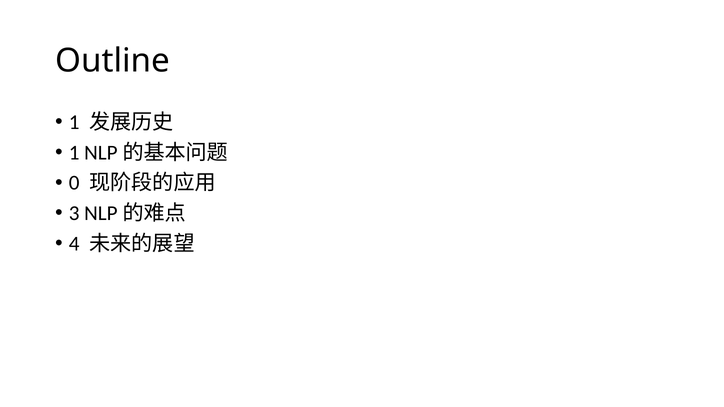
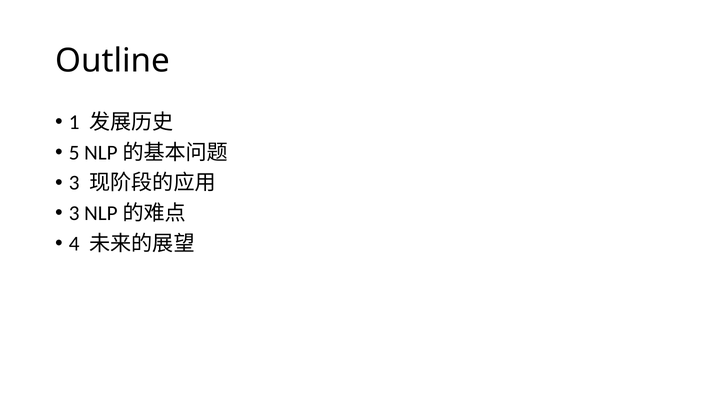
1 at (74, 153): 1 -> 5
0 at (74, 183): 0 -> 3
